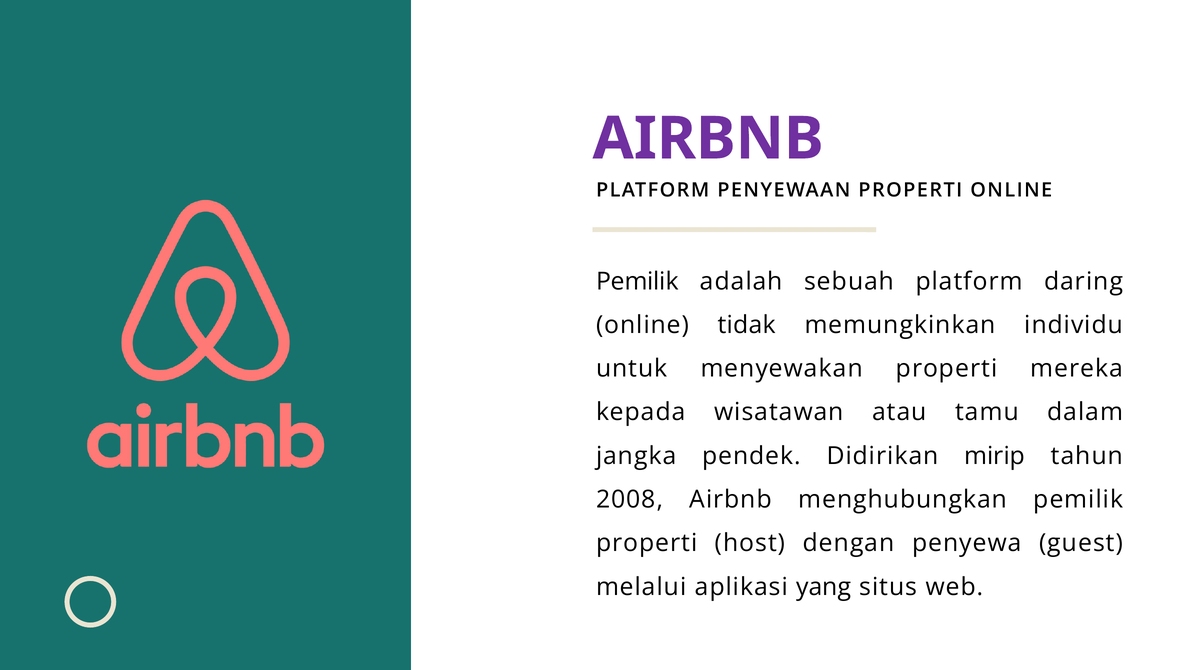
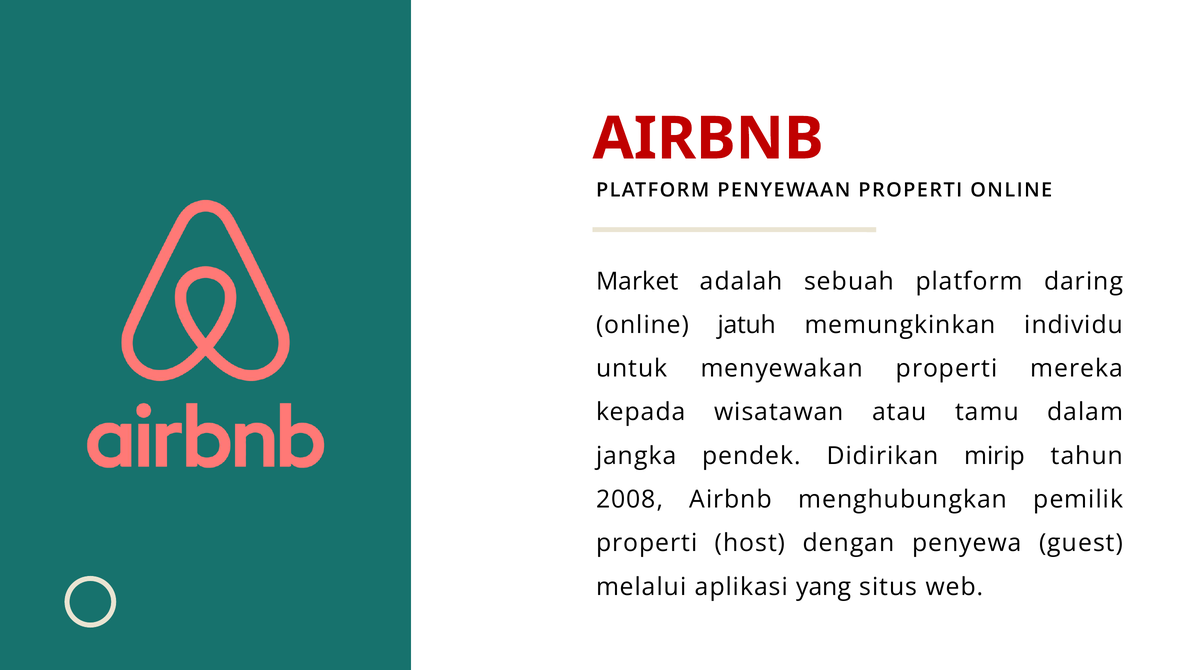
AIRBNB at (708, 139) colour: purple -> red
Pemilik at (637, 282): Pemilik -> Market
tidak: tidak -> jatuh
